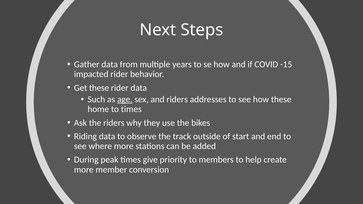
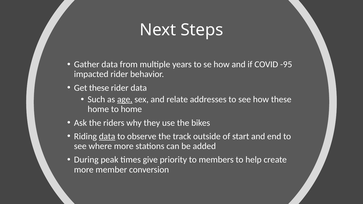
-15: -15 -> -95
and riders: riders -> relate
to times: times -> home
data at (107, 136) underline: none -> present
